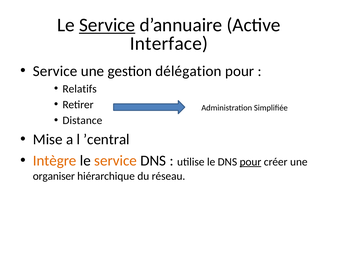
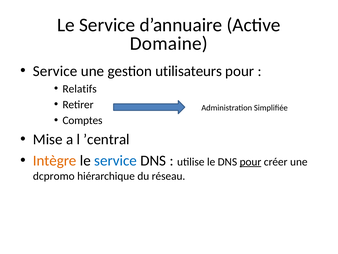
Service at (107, 25) underline: present -> none
Interface: Interface -> Domaine
délégation: délégation -> utilisateurs
Distance: Distance -> Comptes
service at (116, 160) colour: orange -> blue
organiser: organiser -> dcpromo
